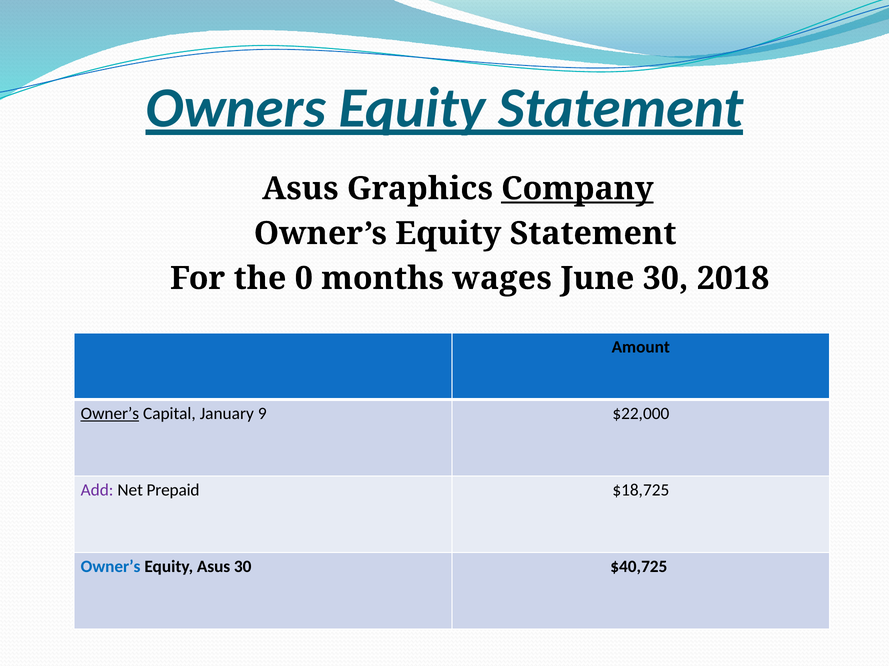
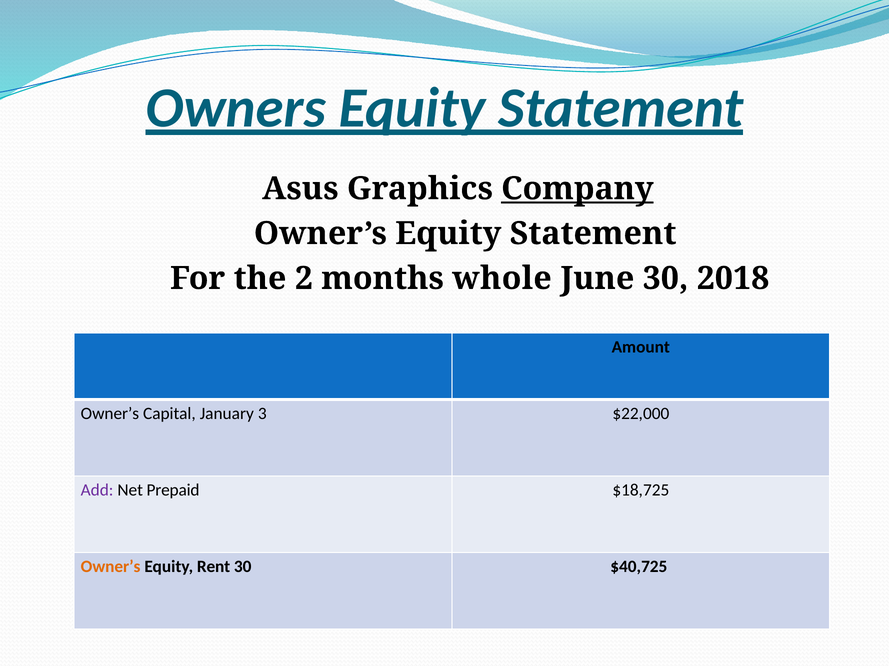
0: 0 -> 2
wages: wages -> whole
Owner’s at (110, 414) underline: present -> none
9: 9 -> 3
Owner’s at (111, 567) colour: blue -> orange
Equity Asus: Asus -> Rent
